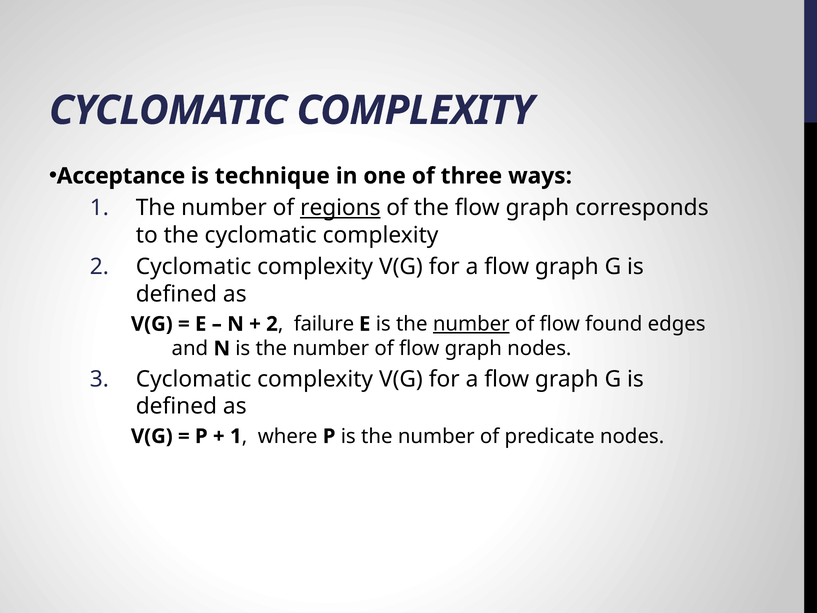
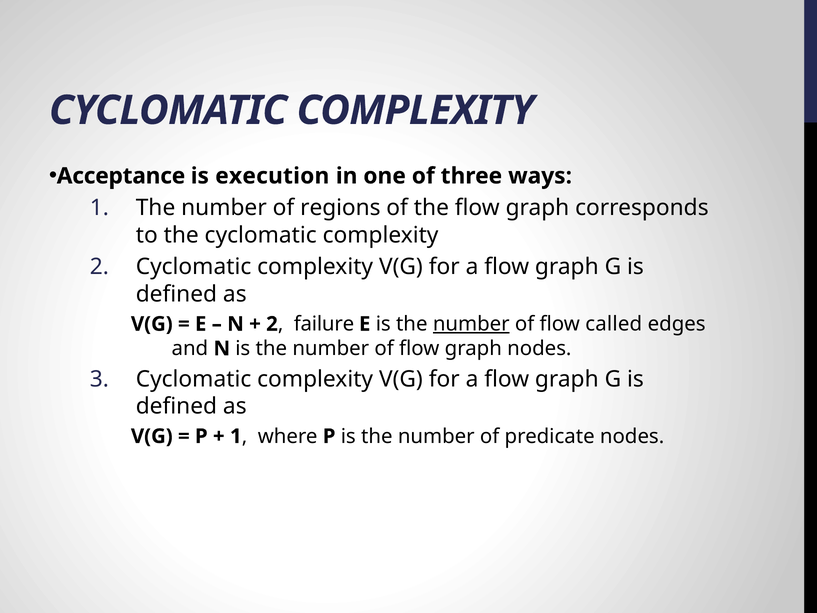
technique: technique -> execution
regions underline: present -> none
found: found -> called
